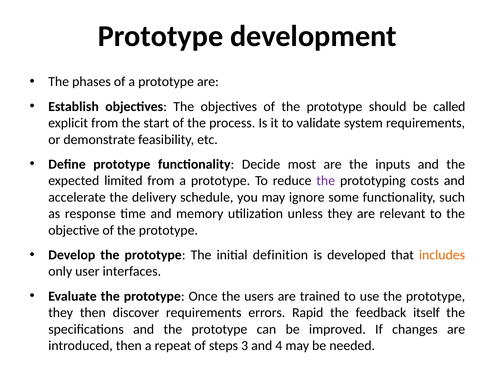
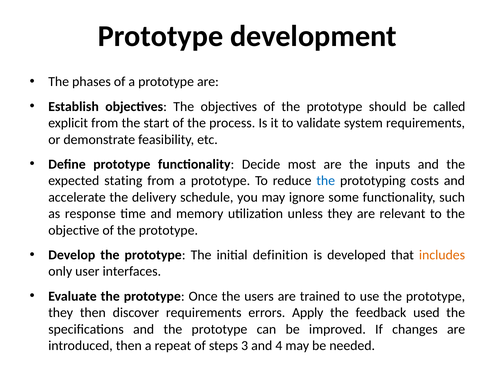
limited: limited -> stating
the at (326, 181) colour: purple -> blue
Rapid: Rapid -> Apply
itself: itself -> used
